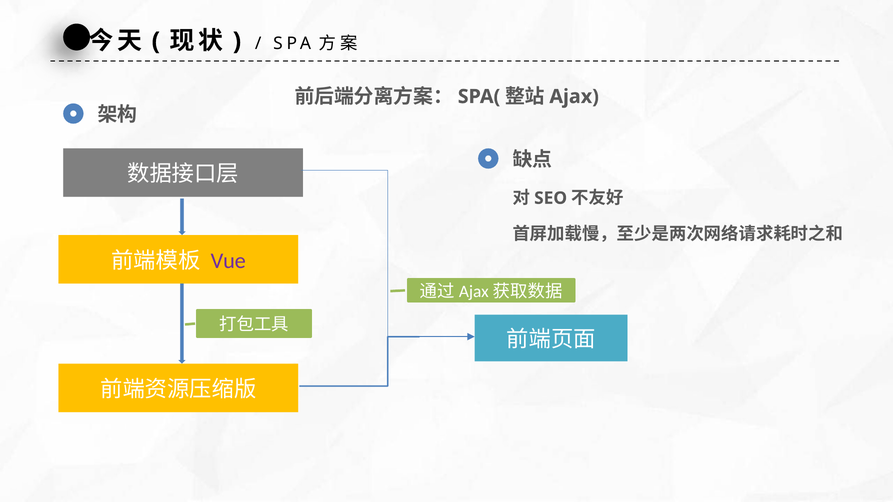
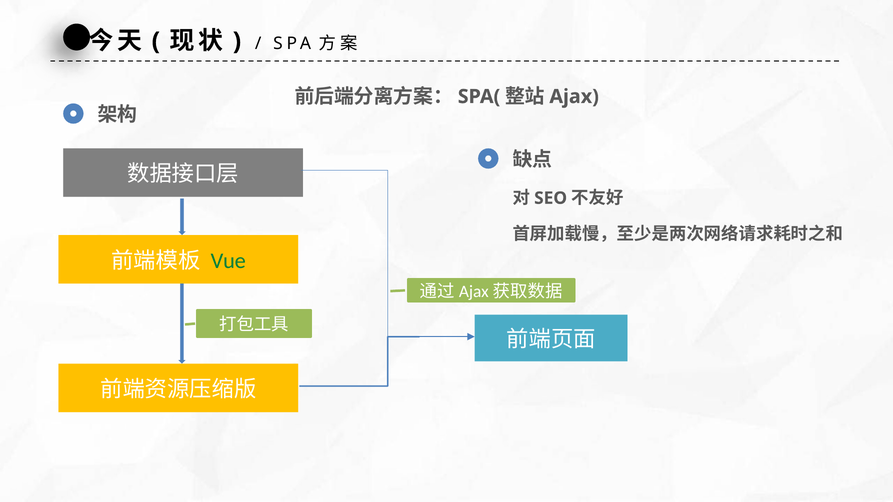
Vue colour: purple -> green
